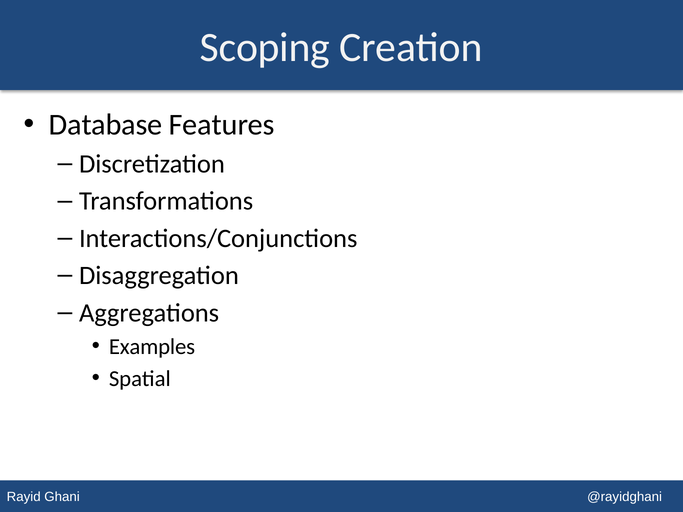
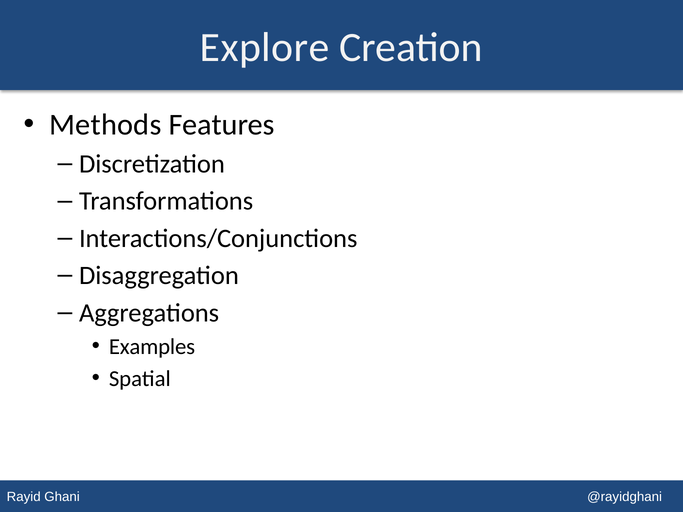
Scoping: Scoping -> Explore
Database: Database -> Methods
